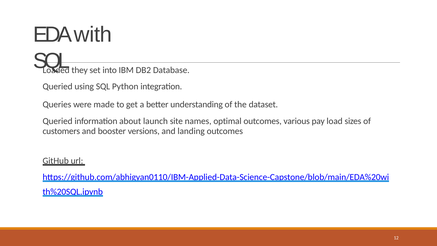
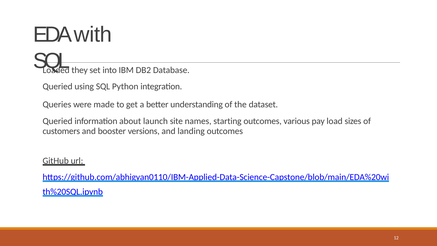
optimal: optimal -> starting
